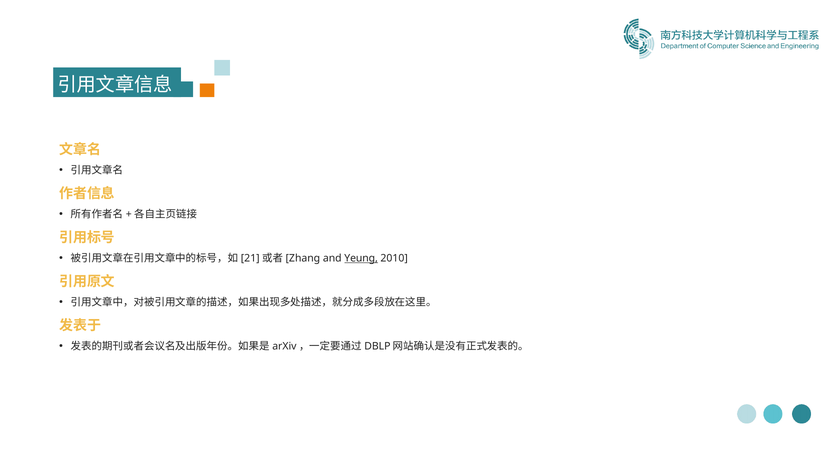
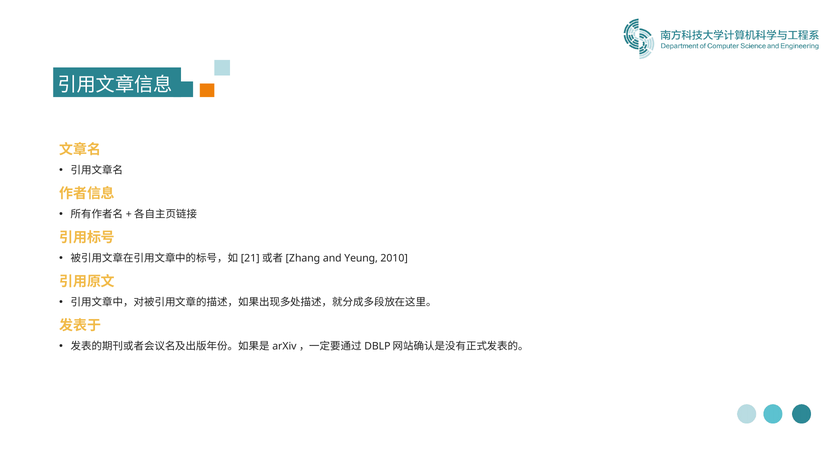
Yeung underline: present -> none
